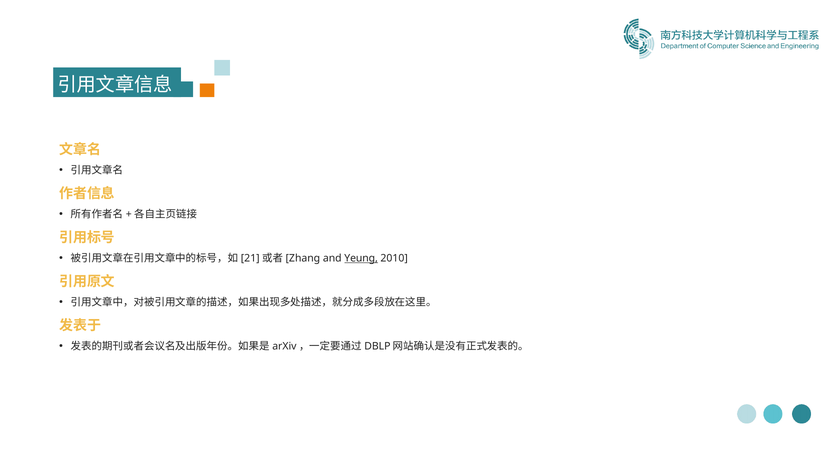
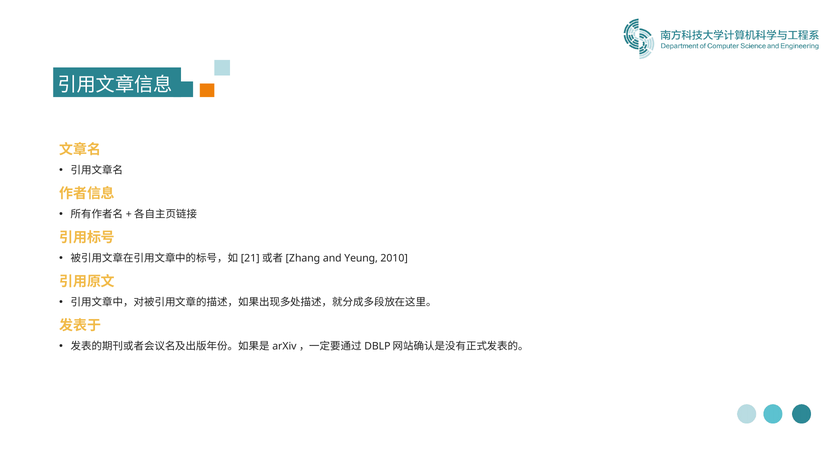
Yeung underline: present -> none
